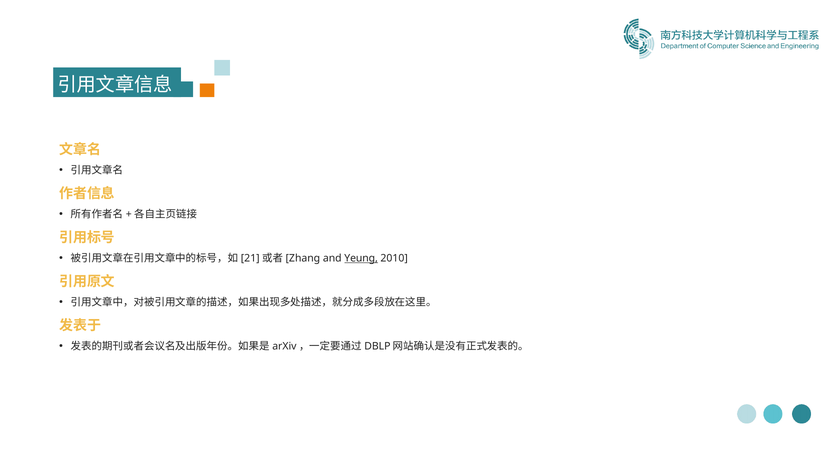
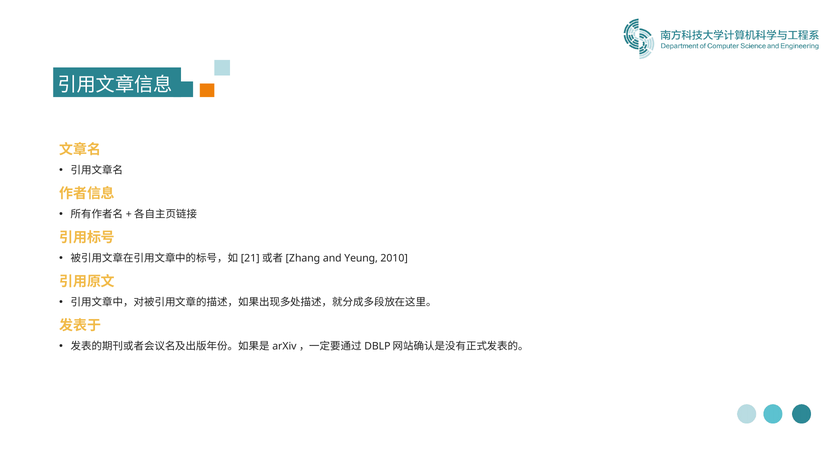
Yeung underline: present -> none
